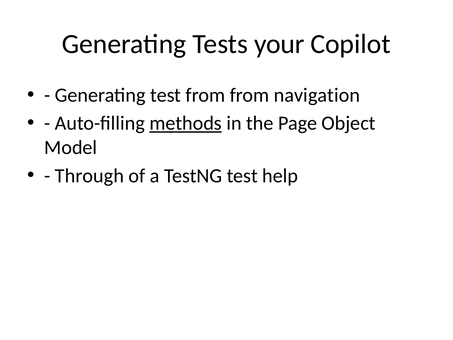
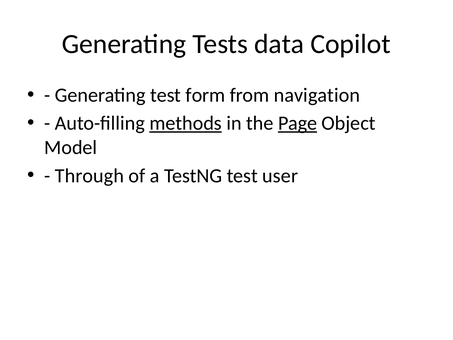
your: your -> data
test from: from -> form
Page underline: none -> present
help: help -> user
